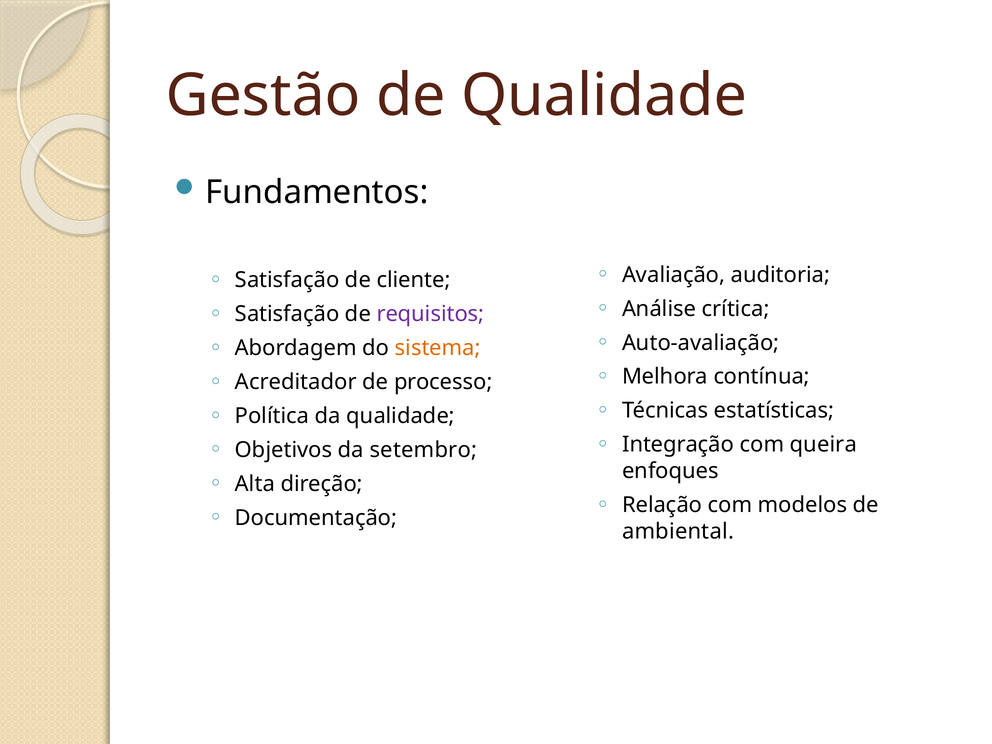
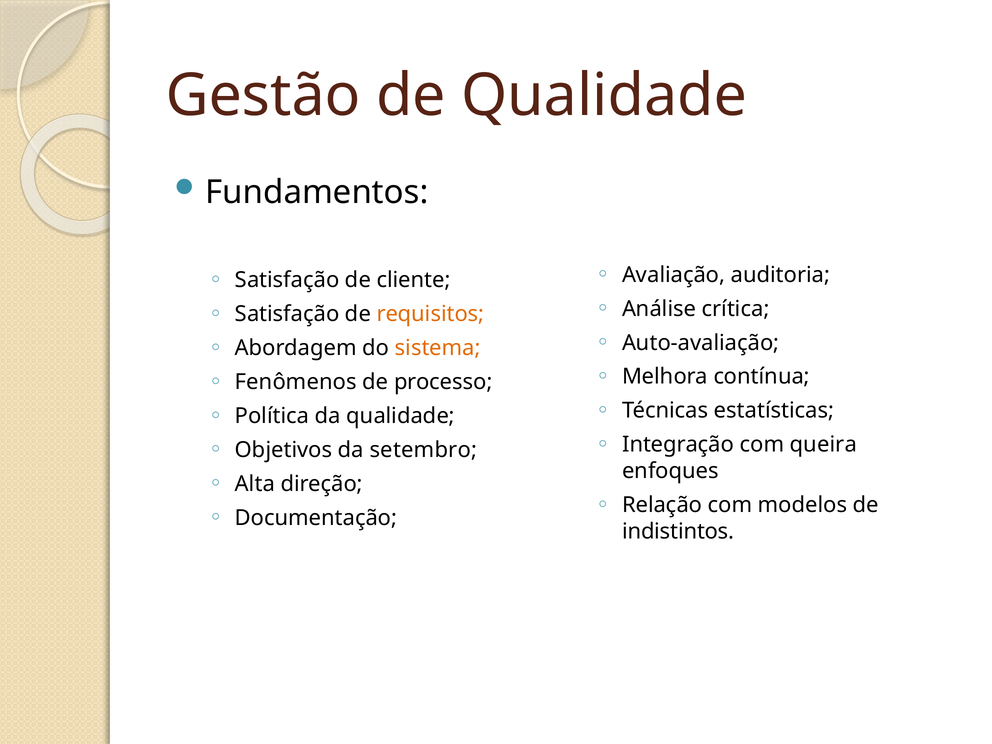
requisitos colour: purple -> orange
Acreditador: Acreditador -> Fenômenos
ambiental: ambiental -> indistintos
